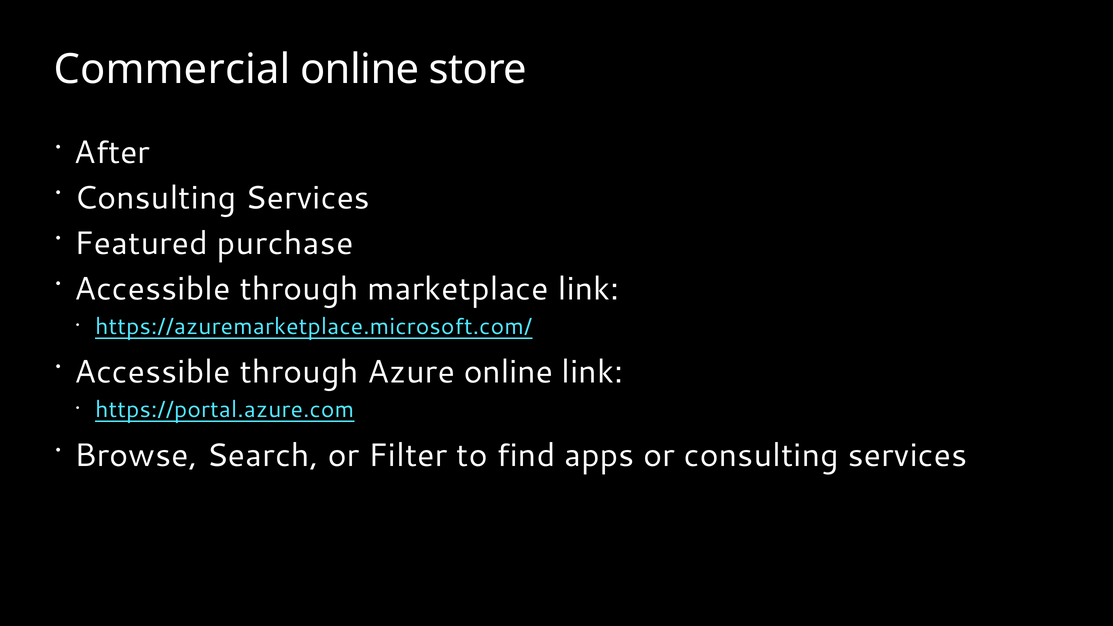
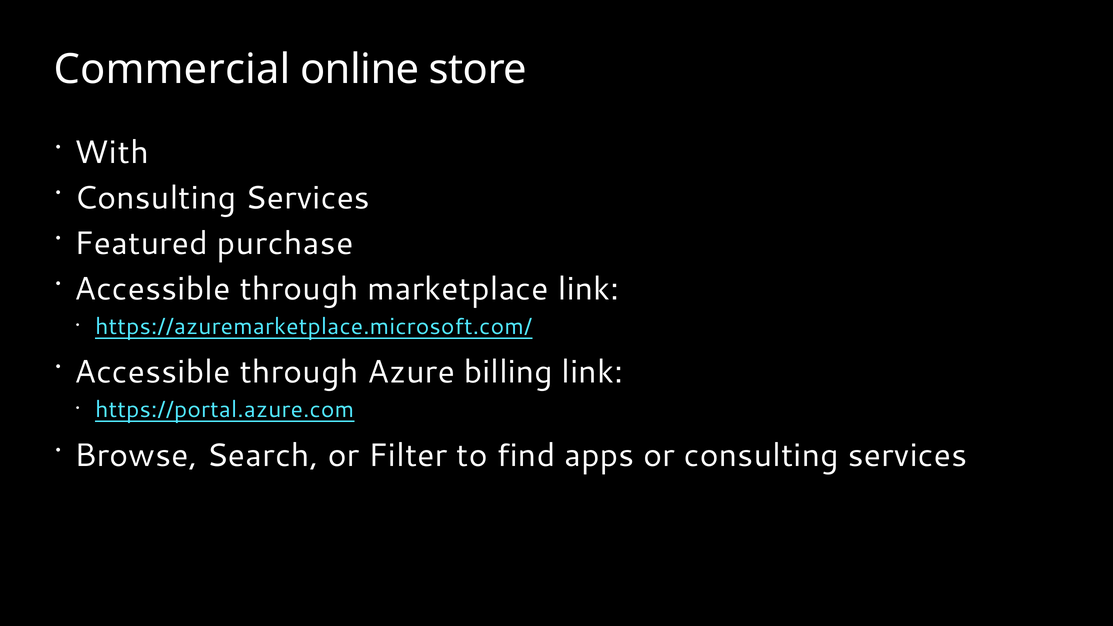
After: After -> With
Azure online: online -> billing
